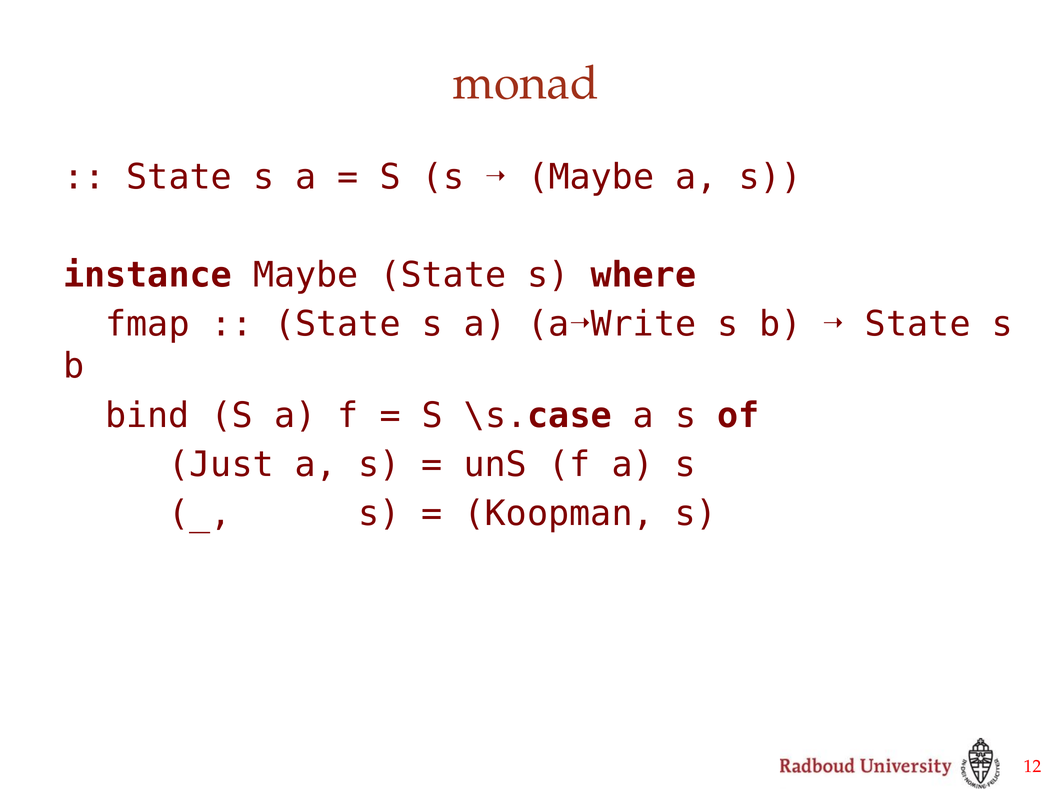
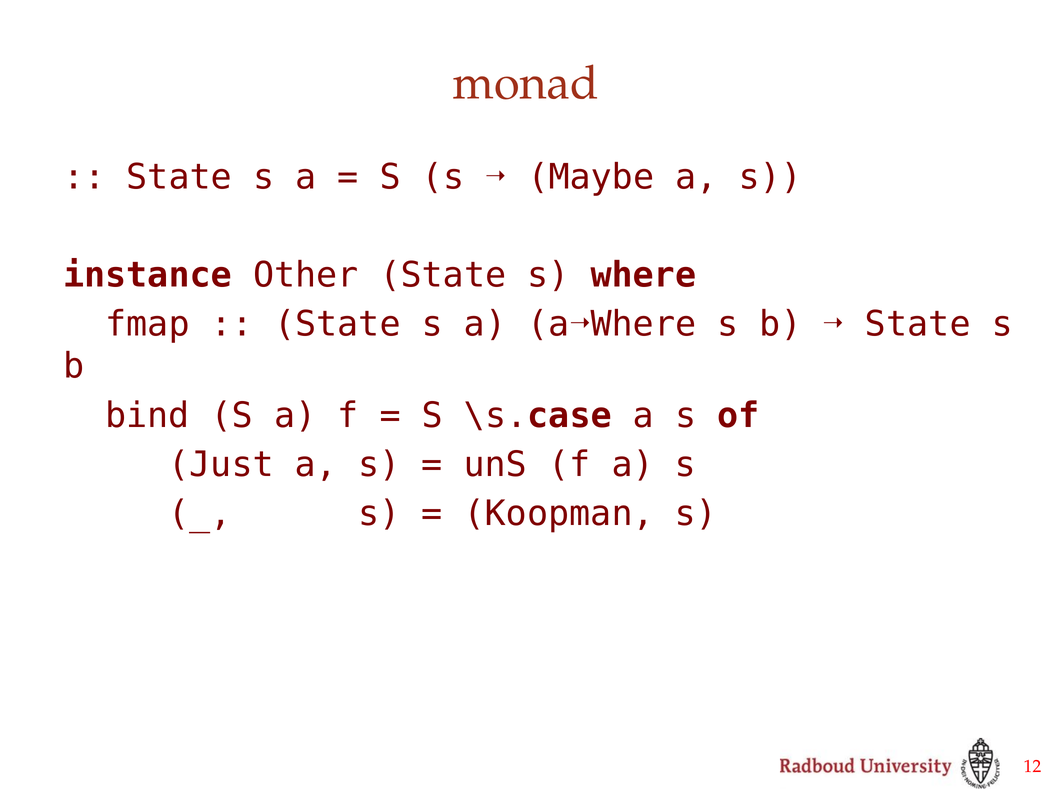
instance Maybe: Maybe -> Other
a➝Write: a➝Write -> a➝Where
